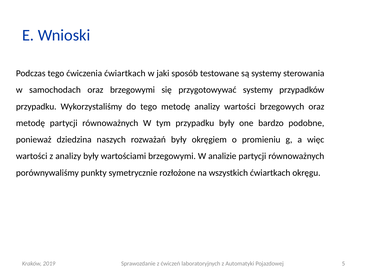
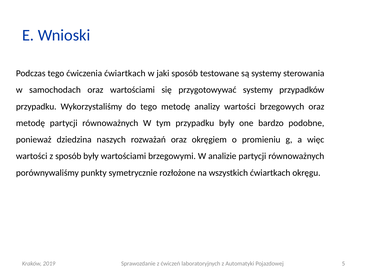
oraz brzegowymi: brzegowymi -> wartościami
rozważań były: były -> oraz
z analizy: analizy -> sposób
